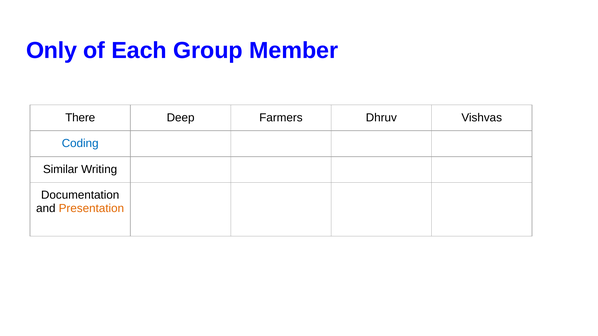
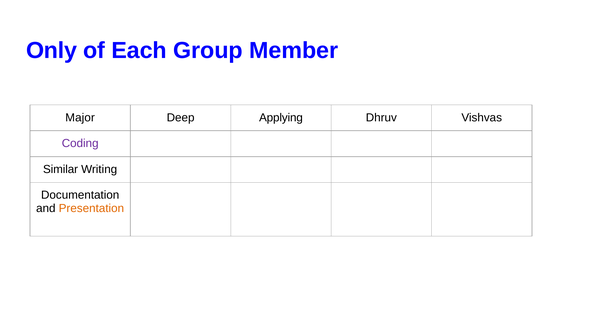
There: There -> Major
Farmers: Farmers -> Applying
Coding colour: blue -> purple
